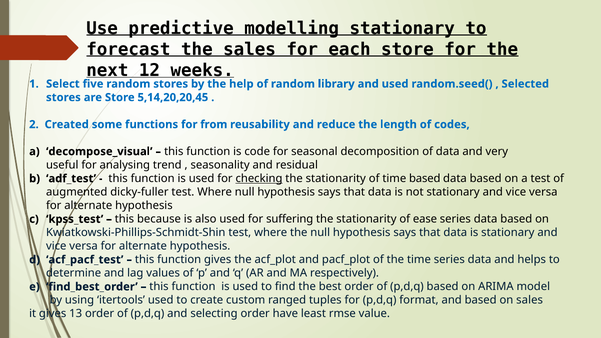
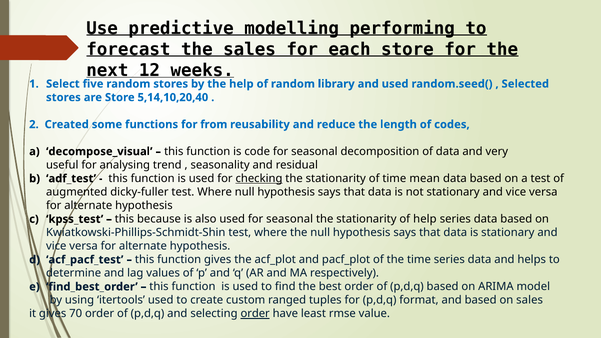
modelling stationary: stationary -> performing
5,14,20,20,45: 5,14,20,20,45 -> 5,14,10,20,40
time based: based -> mean
used for suffering: suffering -> seasonal
of ease: ease -> help
13: 13 -> 70
order at (255, 314) underline: none -> present
